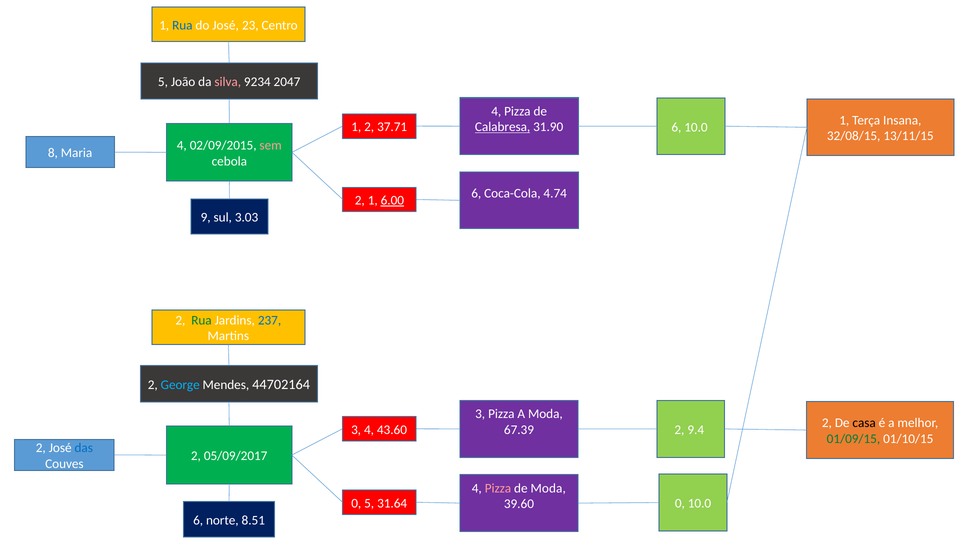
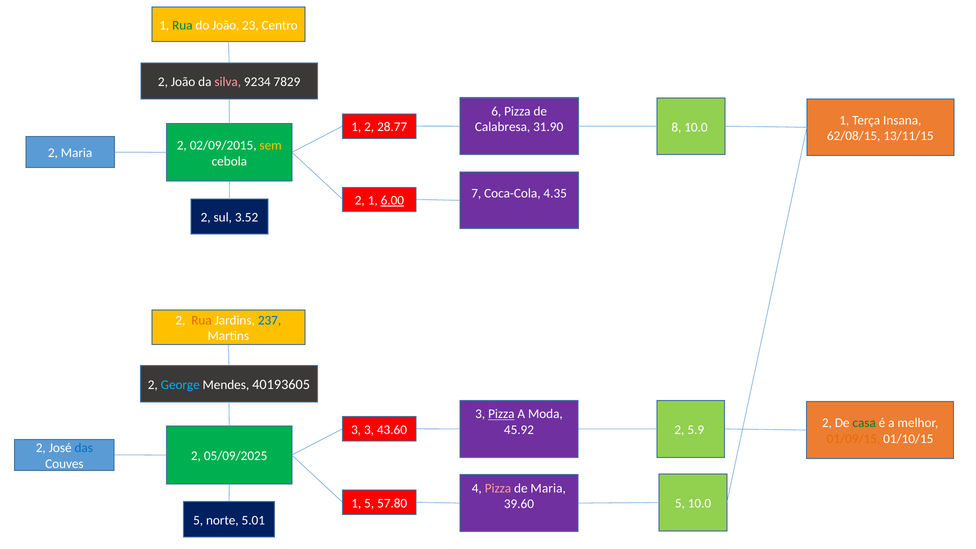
Rua at (182, 25) colour: blue -> green
do José: José -> João
5 at (163, 82): 5 -> 2
2047: 2047 -> 7829
4 at (496, 111): 4 -> 6
37.71: 37.71 -> 28.77
Calabresa underline: present -> none
6 at (676, 127): 6 -> 8
32/08/15: 32/08/15 -> 62/08/15
4 at (182, 145): 4 -> 2
sem colour: pink -> yellow
8 at (53, 153): 8 -> 2
6 at (476, 193): 6 -> 7
4.74: 4.74 -> 4.35
9 at (206, 217): 9 -> 2
3.03: 3.03 -> 3.52
Rua at (201, 320) colour: green -> orange
44702164: 44702164 -> 40193605
Pizza at (501, 414) underline: none -> present
casa colour: black -> green
3 4: 4 -> 3
67.39: 67.39 -> 45.92
9.4: 9.4 -> 5.9
01/09/15 colour: green -> orange
05/09/2017: 05/09/2017 -> 05/09/2025
de Moda: Moda -> Maria
0 at (356, 503): 0 -> 1
31.64: 31.64 -> 57.80
39.60 0: 0 -> 5
6 at (198, 520): 6 -> 5
8.51: 8.51 -> 5.01
